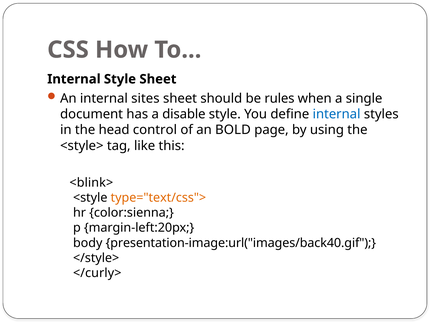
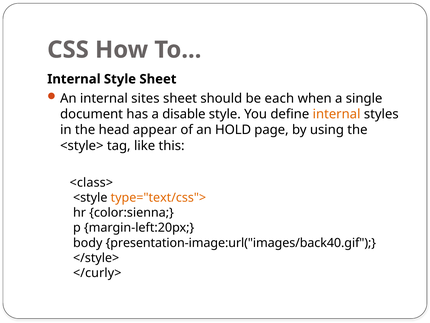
rules: rules -> each
internal at (337, 114) colour: blue -> orange
control: control -> appear
BOLD: BOLD -> HOLD
<blink>: <blink> -> <class>
